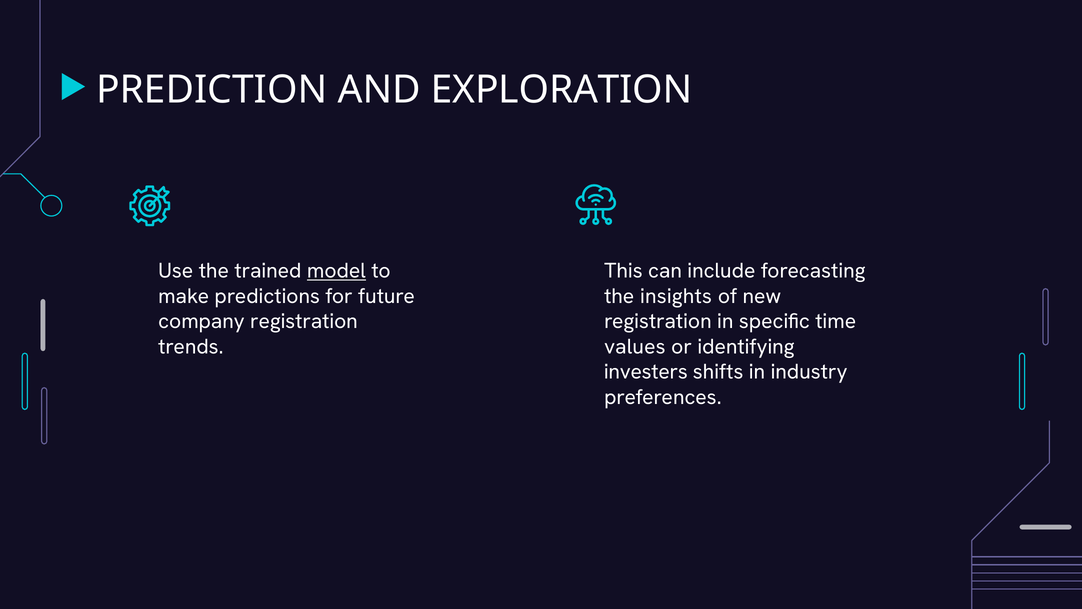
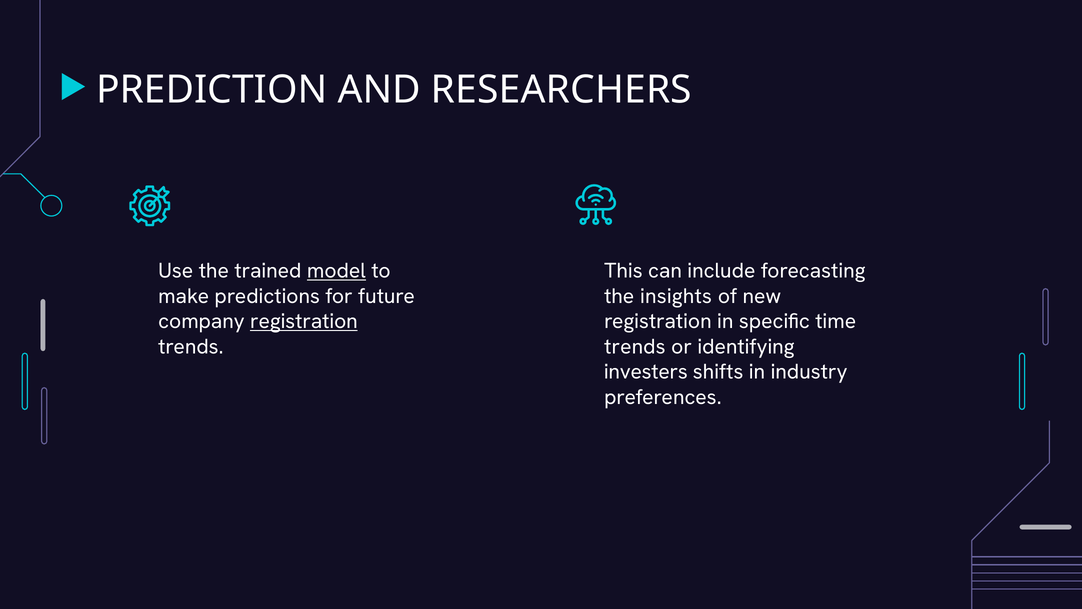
EXPLORATION: EXPLORATION -> RESEARCHERS
registration at (304, 321) underline: none -> present
values at (635, 347): values -> trends
